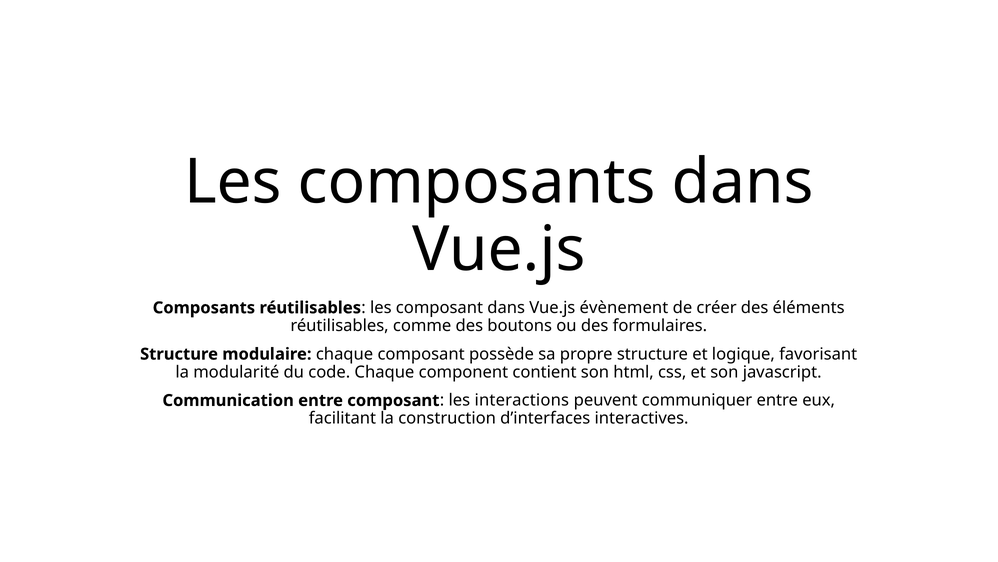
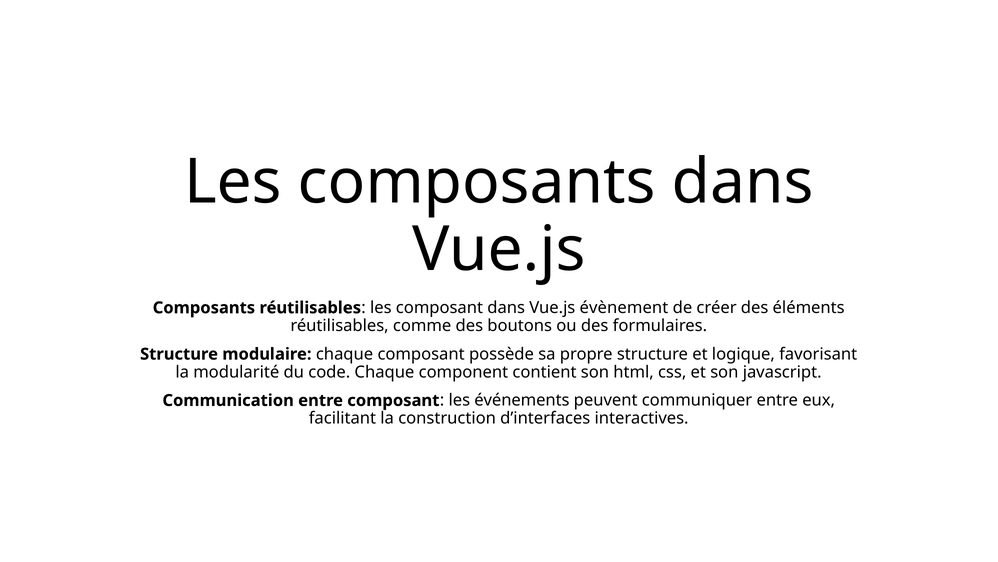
interactions: interactions -> événements
